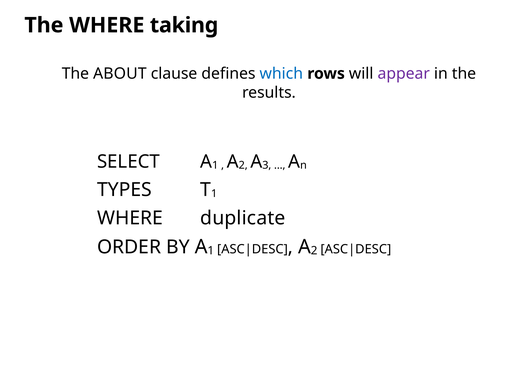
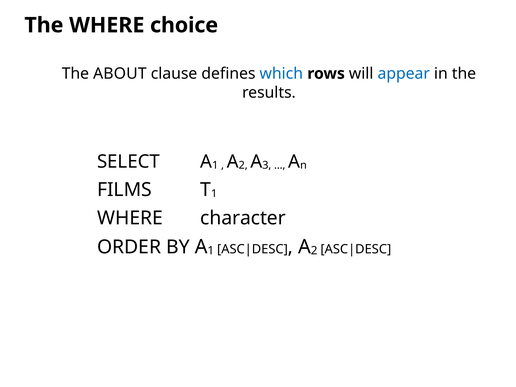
taking: taking -> choice
appear colour: purple -> blue
TYPES: TYPES -> FILMS
duplicate: duplicate -> character
